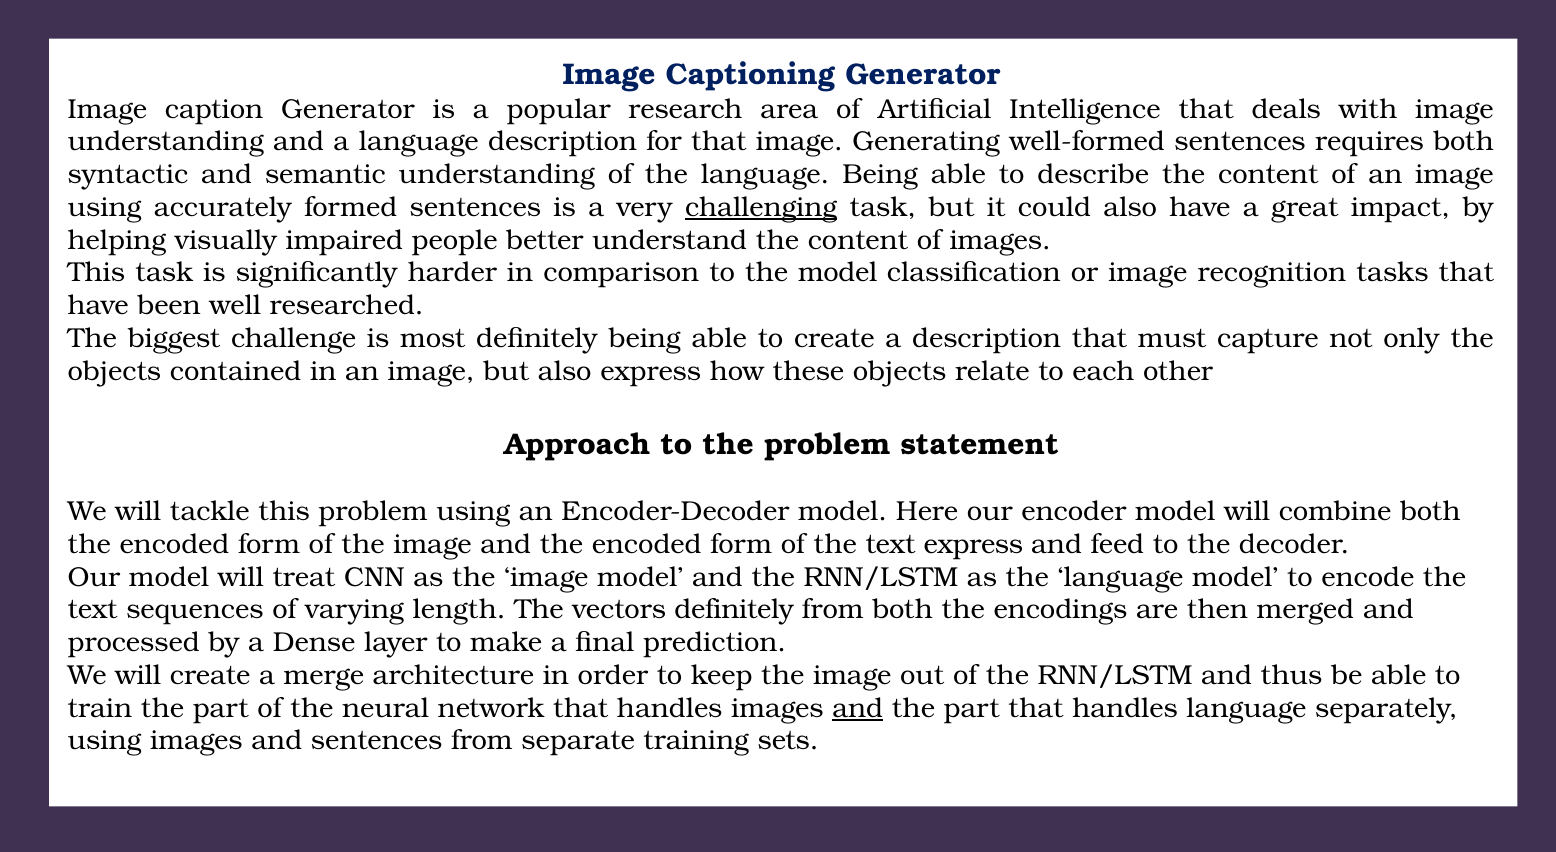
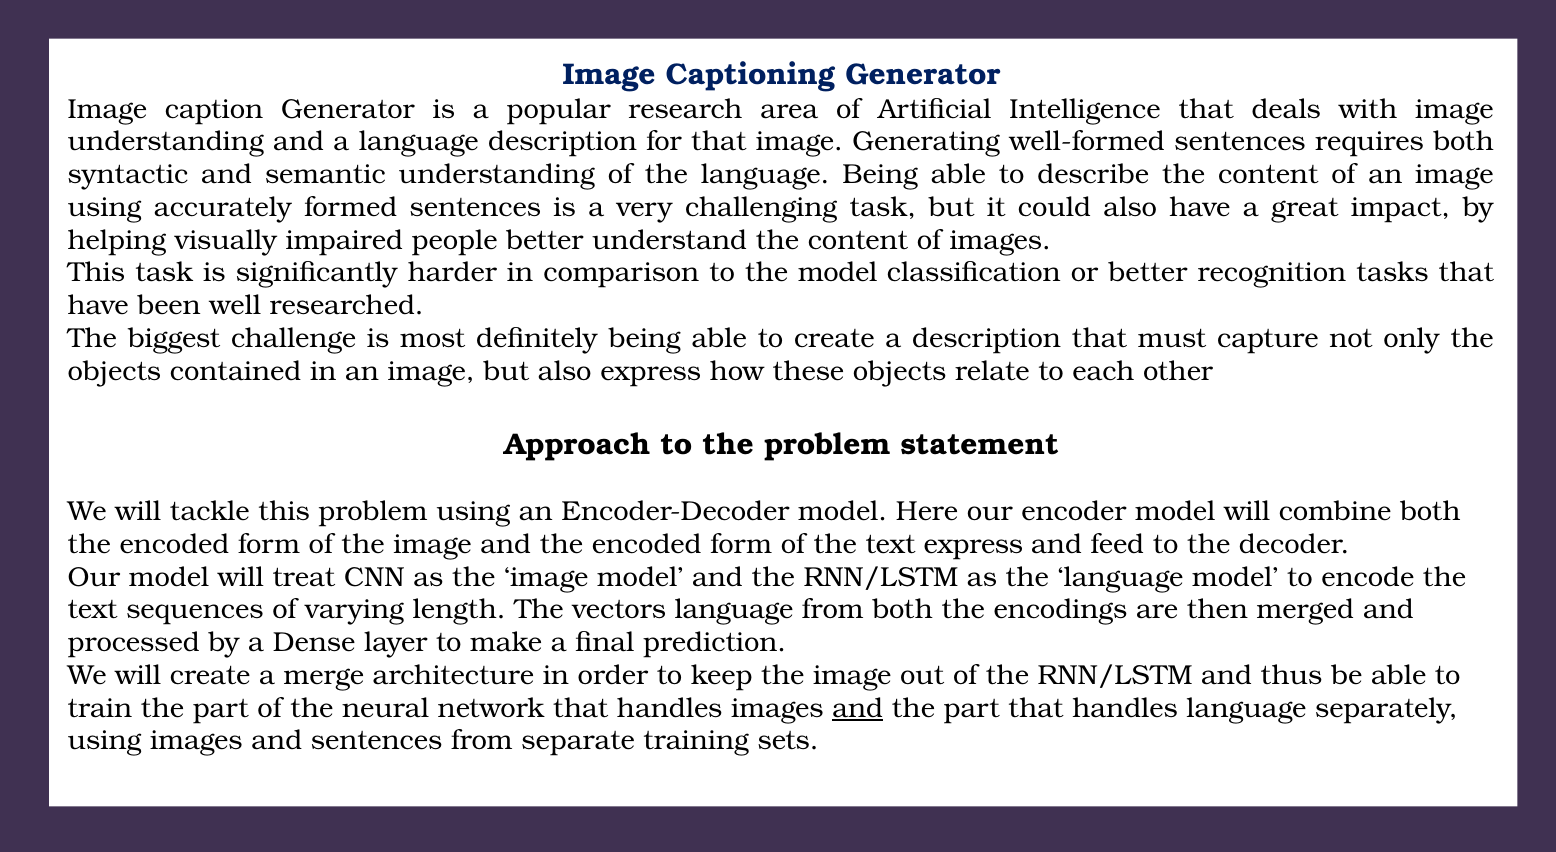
challenging underline: present -> none
or image: image -> better
vectors definitely: definitely -> language
